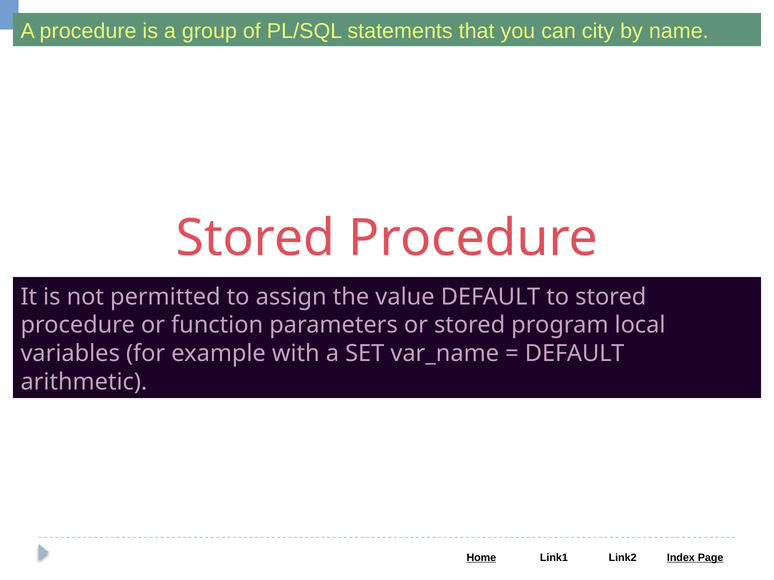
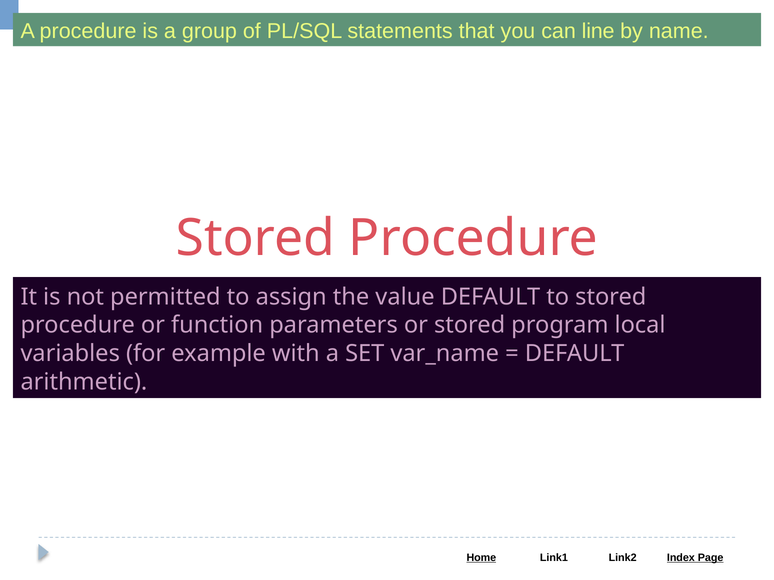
city: city -> line
